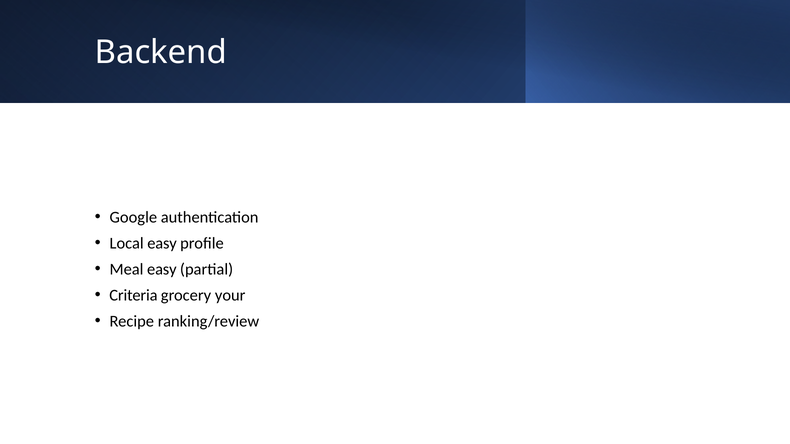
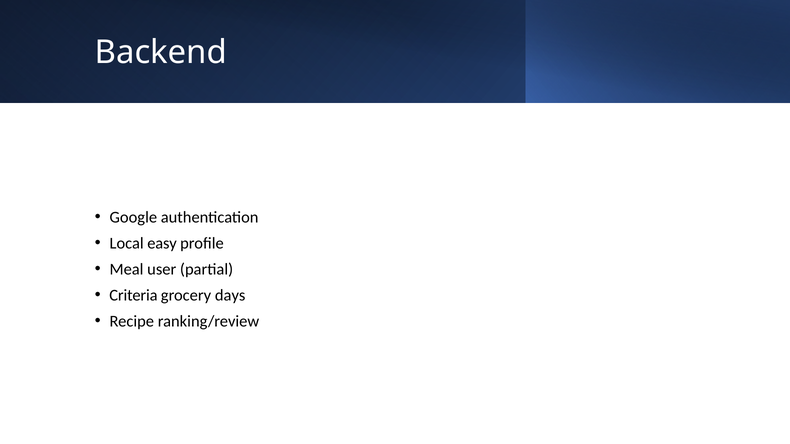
Meal easy: easy -> user
your: your -> days
